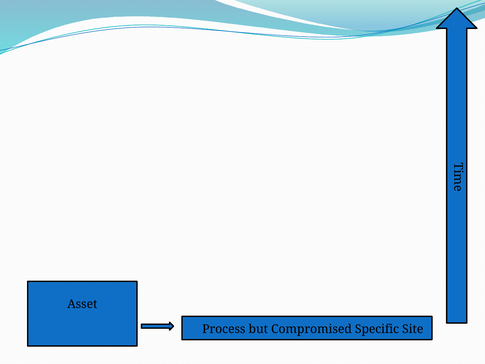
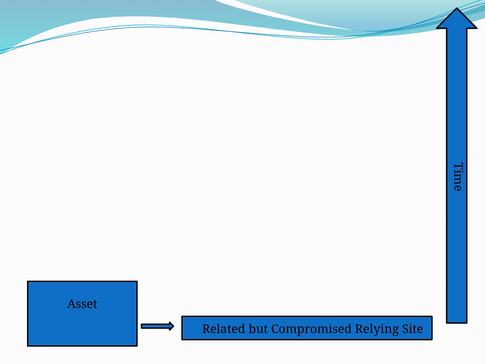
Process: Process -> Related
Specific: Specific -> Relying
